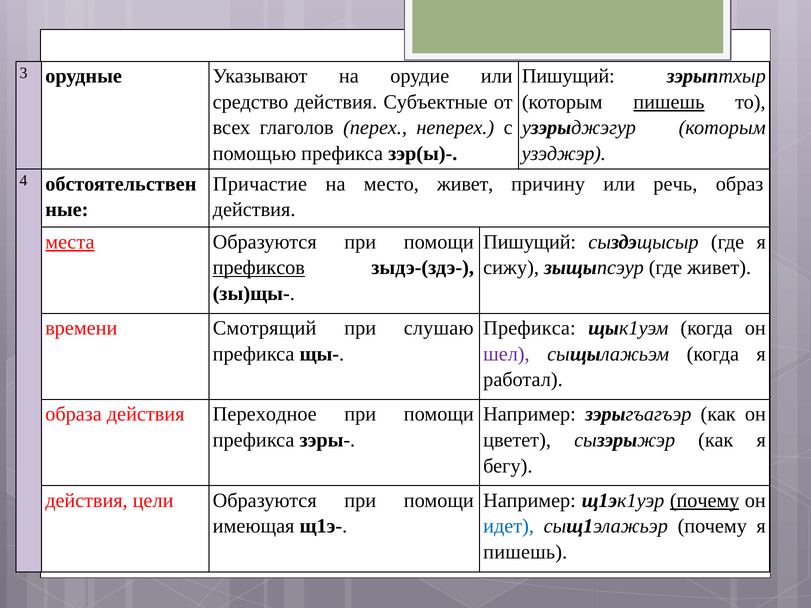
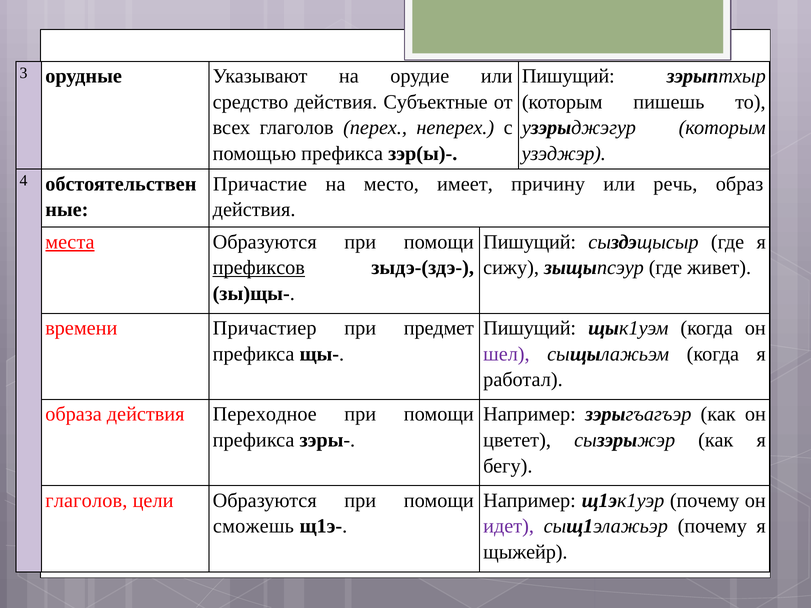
пишешь at (669, 102) underline: present -> none
место живет: живет -> имеет
Смотрящий: Смотрящий -> Причастиер
слушаю: слушаю -> предмет
Префикса at (529, 328): Префикса -> Пишущий
действия at (86, 501): действия -> глаголов
почему at (705, 501) underline: present -> none
имеющая: имеющая -> сможешь
идет colour: blue -> purple
пишешь at (525, 552): пишешь -> щыжейр
